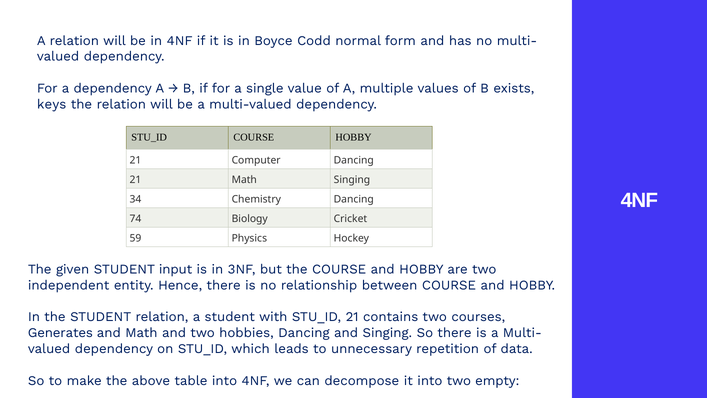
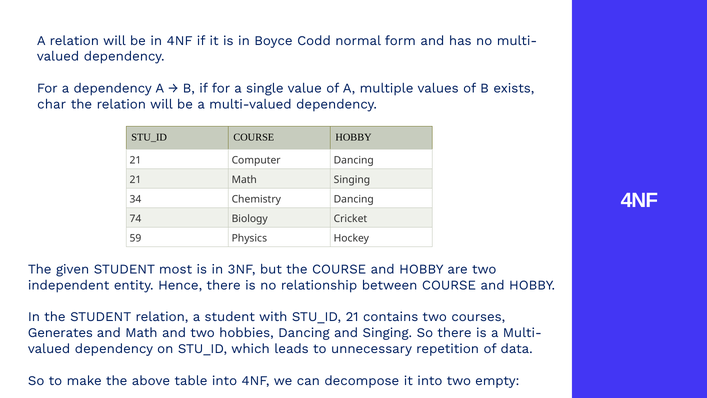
keys: keys -> char
input: input -> most
